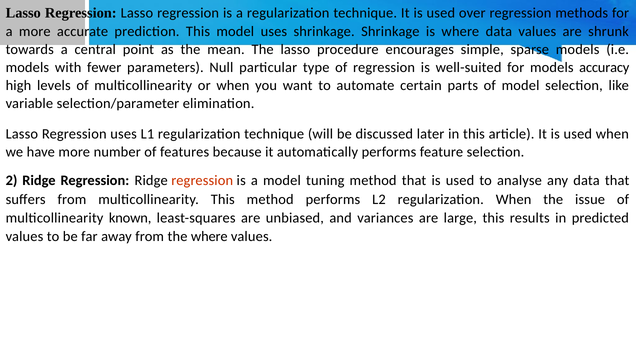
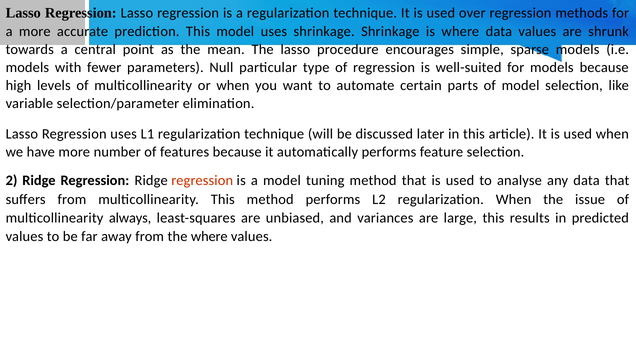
models accuracy: accuracy -> because
known: known -> always
